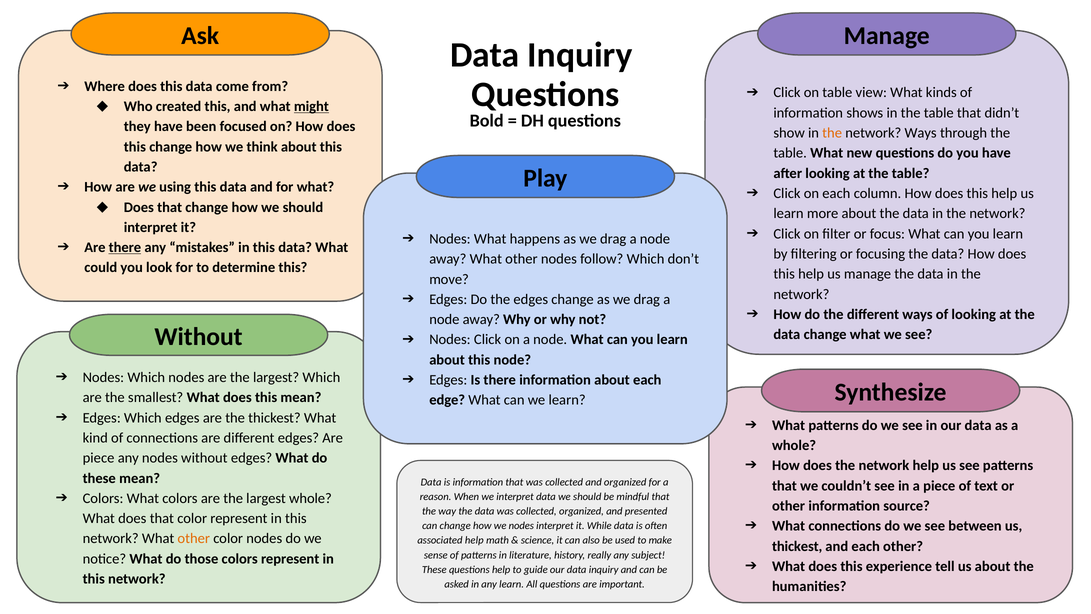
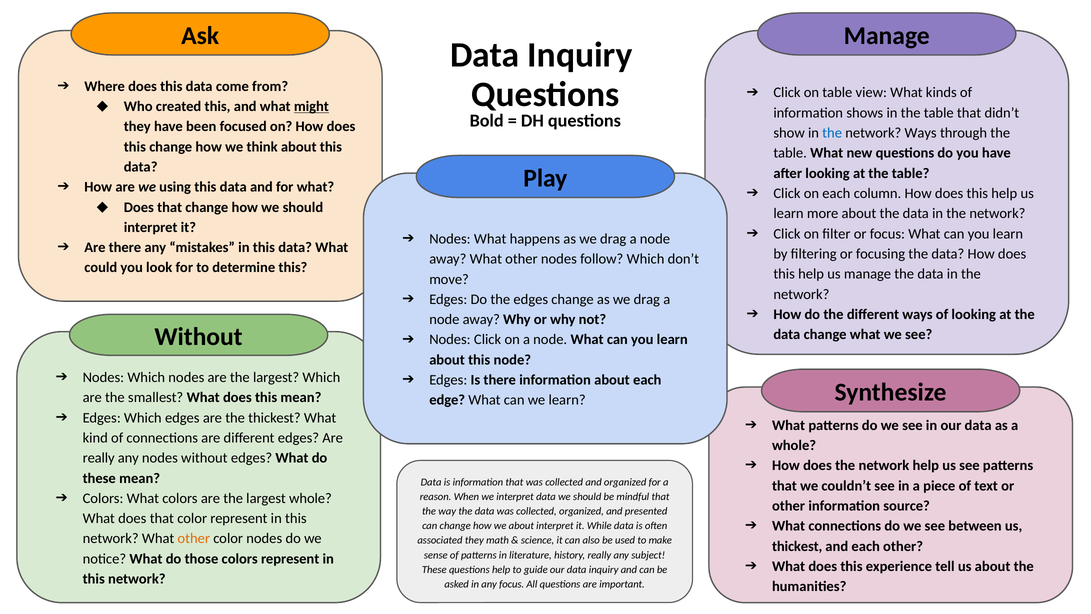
the at (832, 133) colour: orange -> blue
there at (125, 247) underline: present -> none
piece at (99, 458): piece -> really
we nodes: nodes -> about
associated help: help -> they
any learn: learn -> focus
